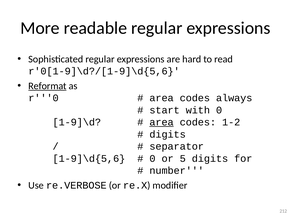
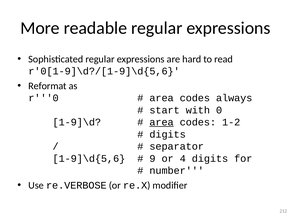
Reformat underline: present -> none
0 at (152, 159): 0 -> 9
5: 5 -> 4
